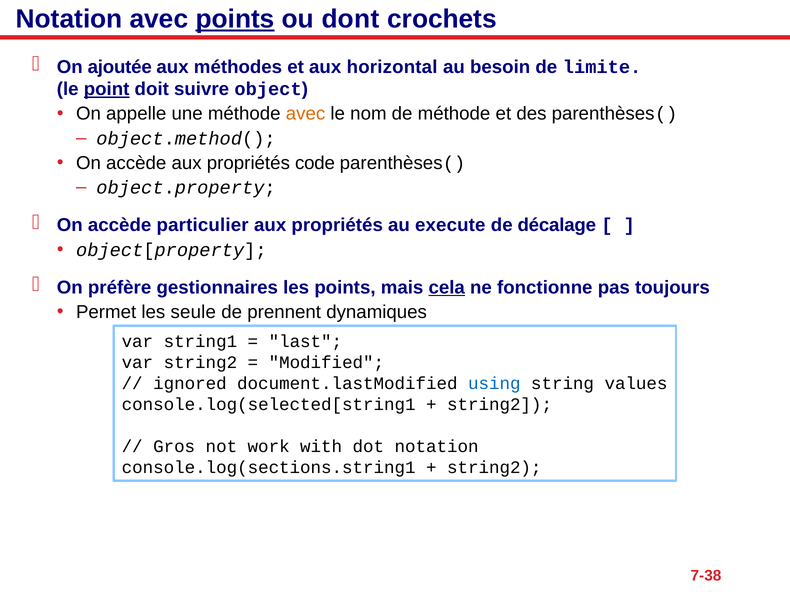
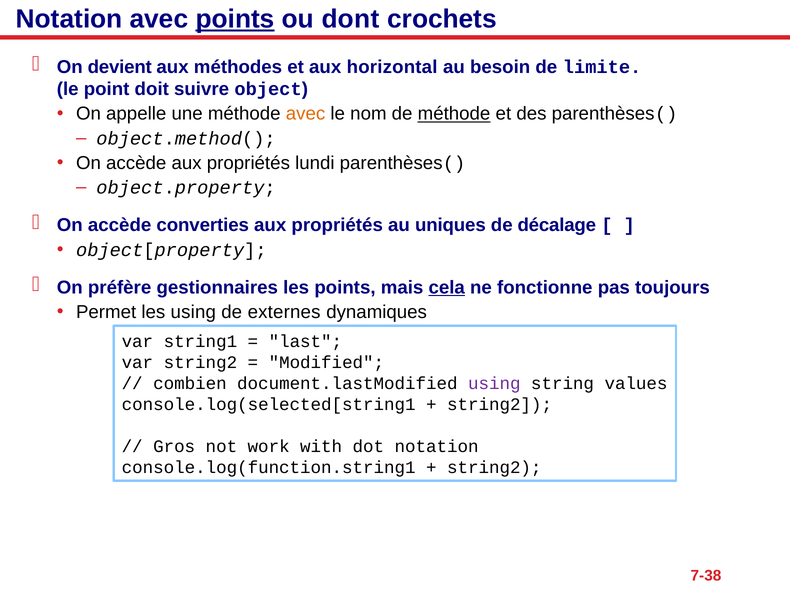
ajoutée: ajoutée -> devient
point underline: present -> none
méthode at (454, 114) underline: none -> present
code: code -> lundi
particulier: particulier -> converties
execute: execute -> uniques
les seule: seule -> using
prennent: prennent -> externes
ignored: ignored -> combien
using at (494, 384) colour: blue -> purple
console.log(sections.string1: console.log(sections.string1 -> console.log(function.string1
